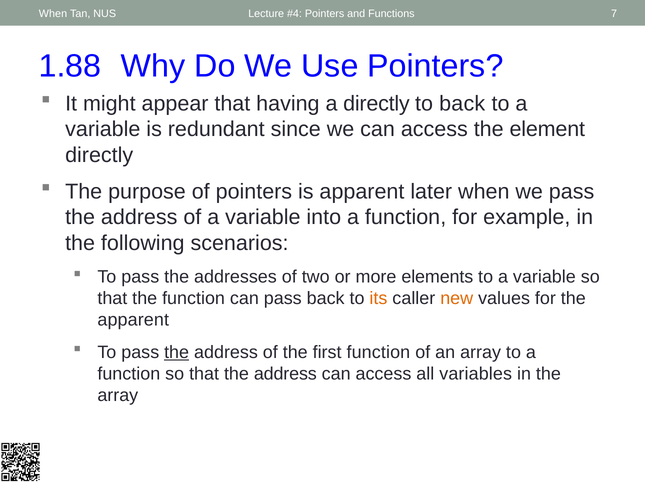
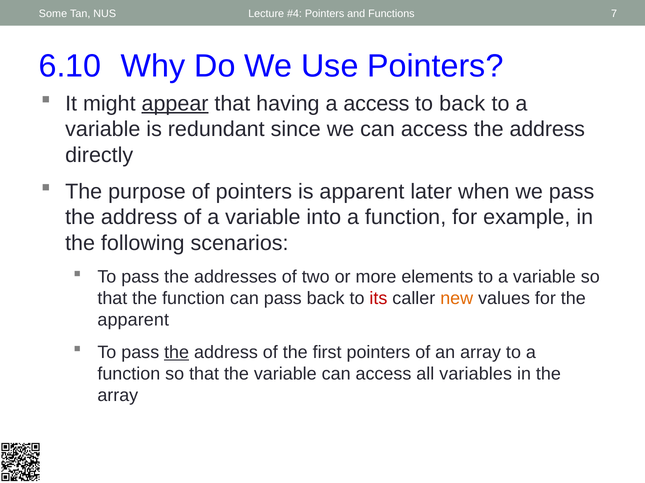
When at (53, 14): When -> Some
1.88: 1.88 -> 6.10
appear underline: none -> present
a directly: directly -> access
access the element: element -> address
its colour: orange -> red
first function: function -> pointers
that the address: address -> variable
